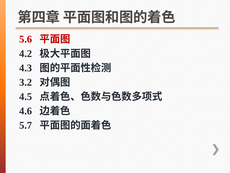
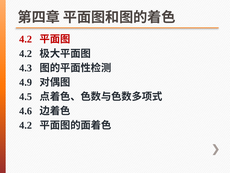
5.6 at (26, 39): 5.6 -> 4.2
3.2: 3.2 -> 4.9
5.7 at (26, 125): 5.7 -> 4.2
